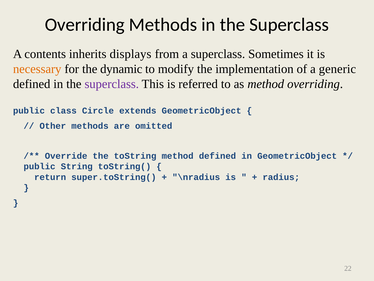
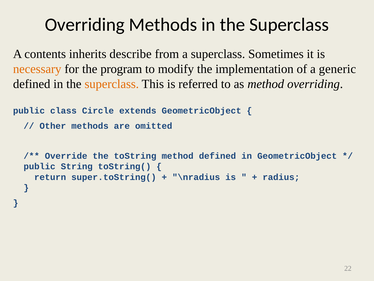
displays: displays -> describe
dynamic: dynamic -> program
superclass at (112, 84) colour: purple -> orange
